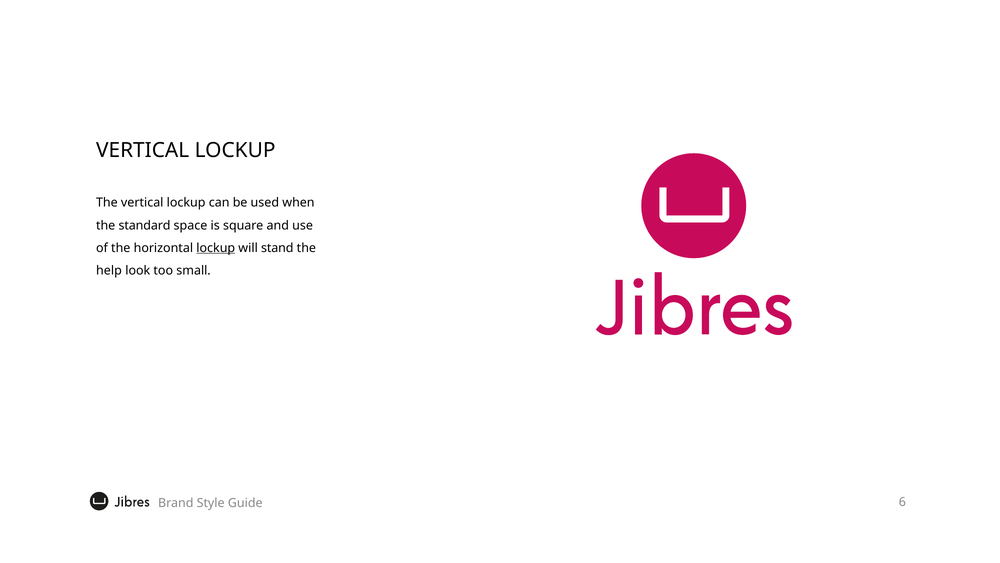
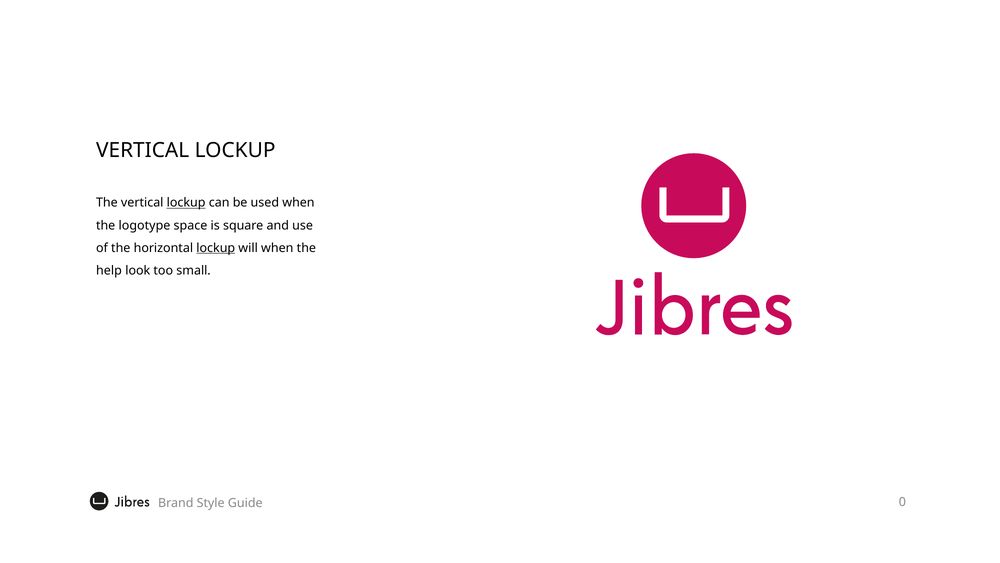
lockup at (186, 203) underline: none -> present
standard: standard -> logotype
will stand: stand -> when
6: 6 -> 0
